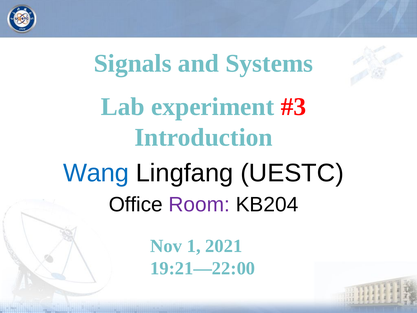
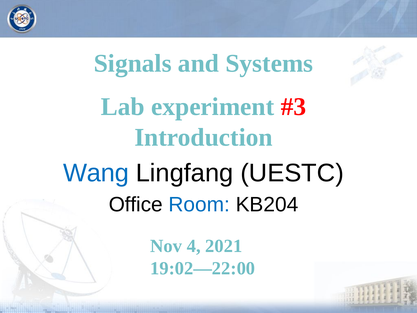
Room colour: purple -> blue
1: 1 -> 4
19:21—22:00: 19:21—22:00 -> 19:02—22:00
